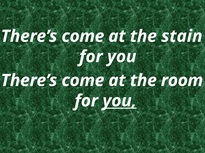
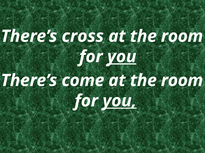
come at (83, 36): come -> cross
stain at (182, 36): stain -> room
you at (122, 57) underline: none -> present
